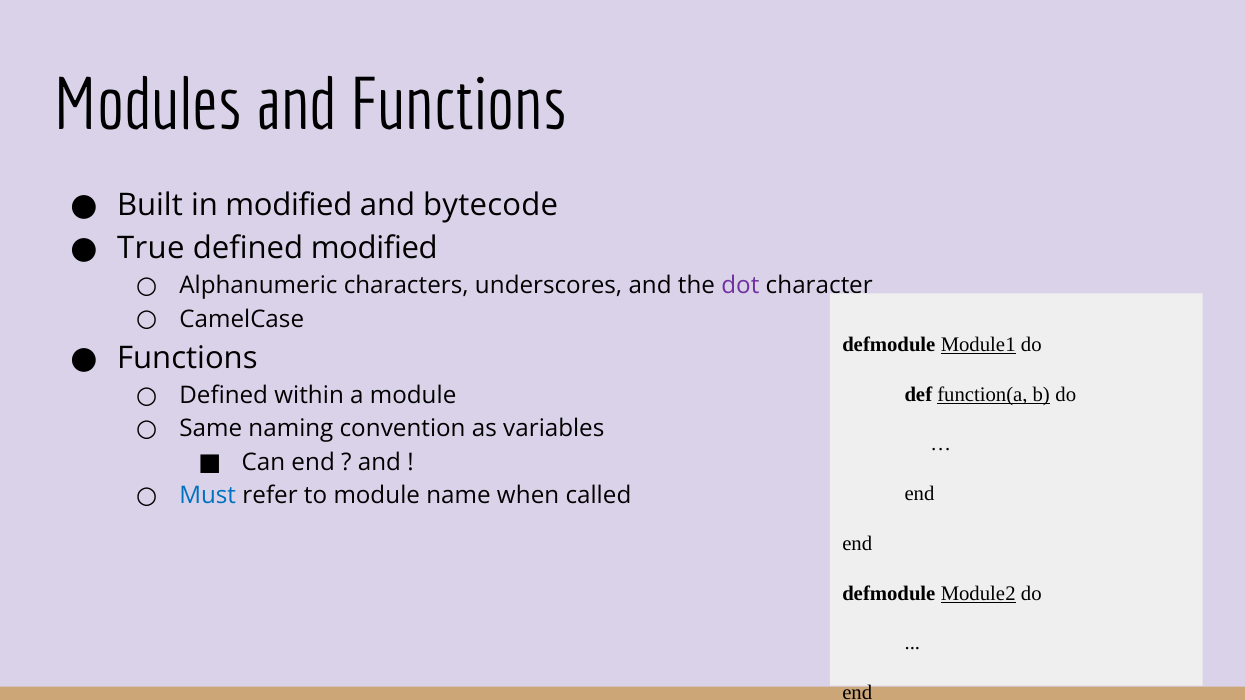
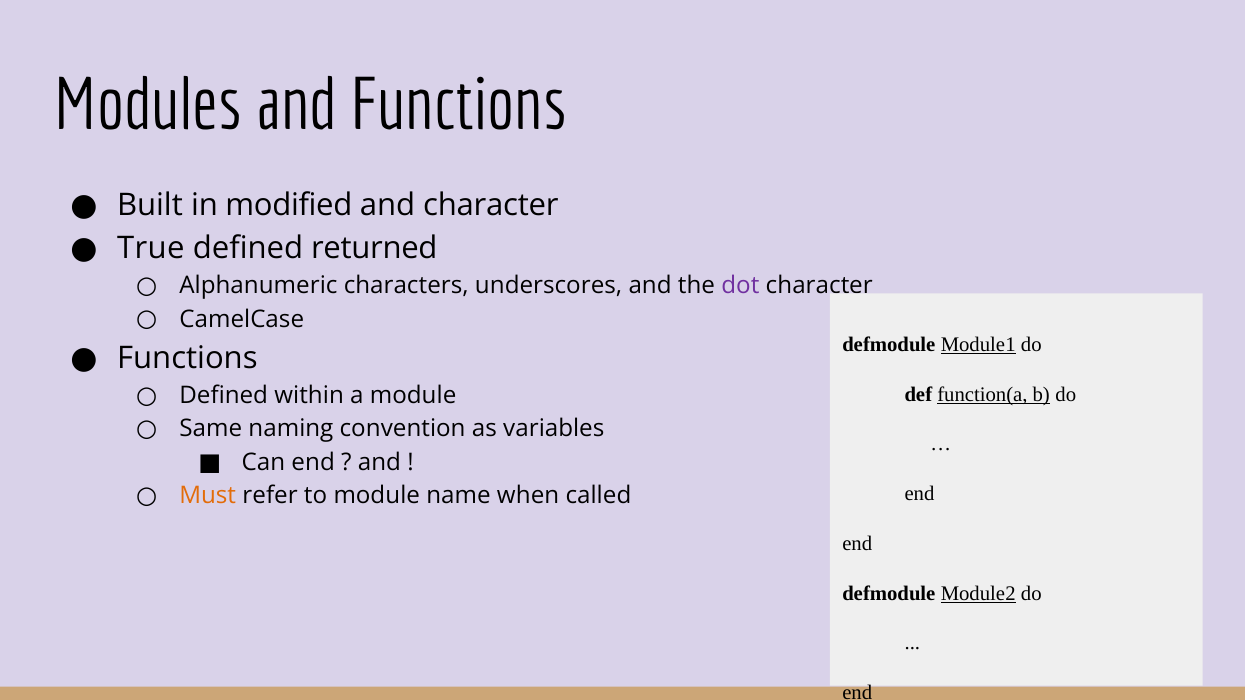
and bytecode: bytecode -> character
defined modified: modified -> returned
Must colour: blue -> orange
